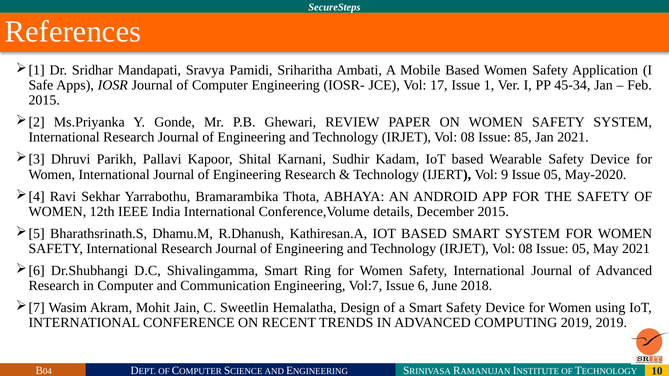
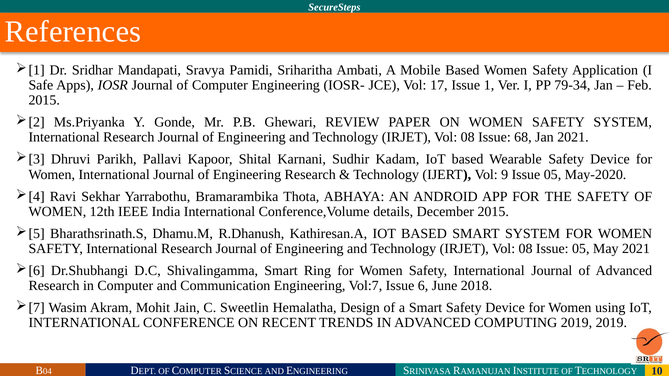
45-34: 45-34 -> 79-34
85: 85 -> 68
